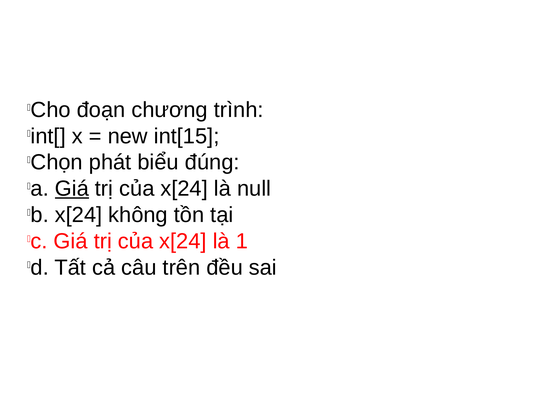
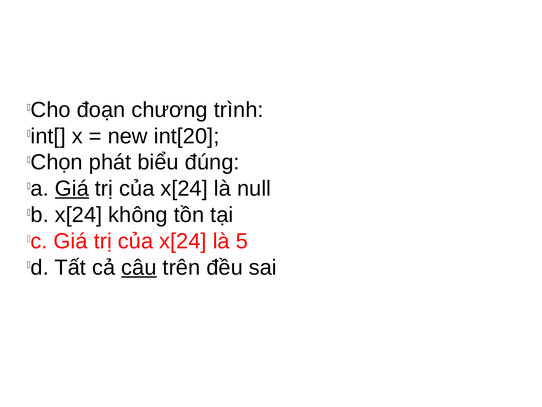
int[15: int[15 -> int[20
1: 1 -> 5
câu underline: none -> present
